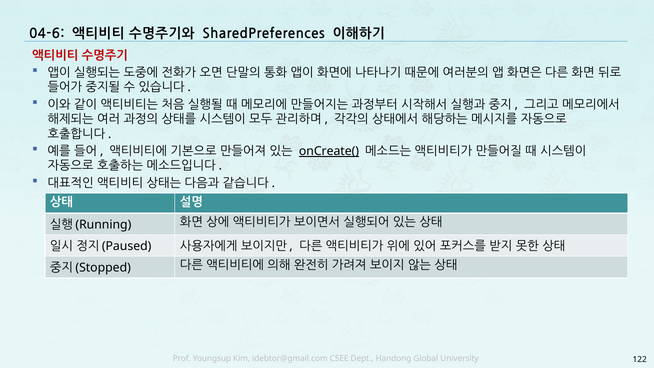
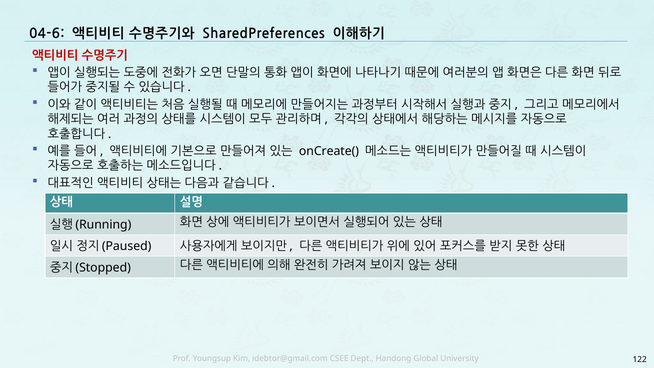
onCreate( underline: present -> none
